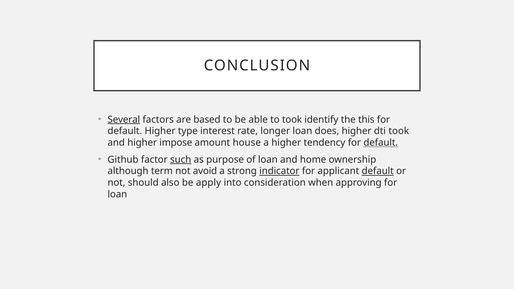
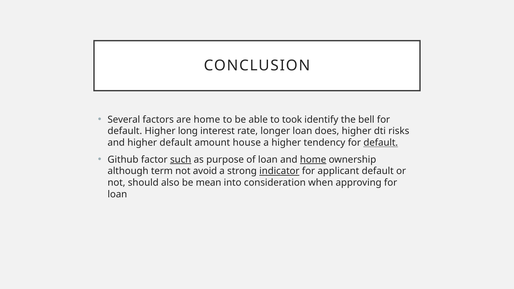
Several underline: present -> none
are based: based -> home
this: this -> bell
type: type -> long
dti took: took -> risks
higher impose: impose -> default
home at (313, 160) underline: none -> present
default at (378, 171) underline: present -> none
apply: apply -> mean
